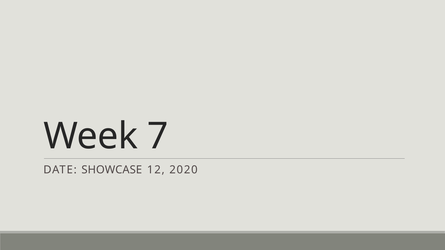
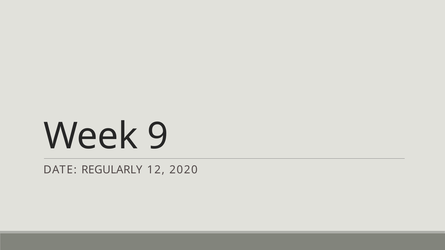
7: 7 -> 9
SHOWCASE: SHOWCASE -> REGULARLY
